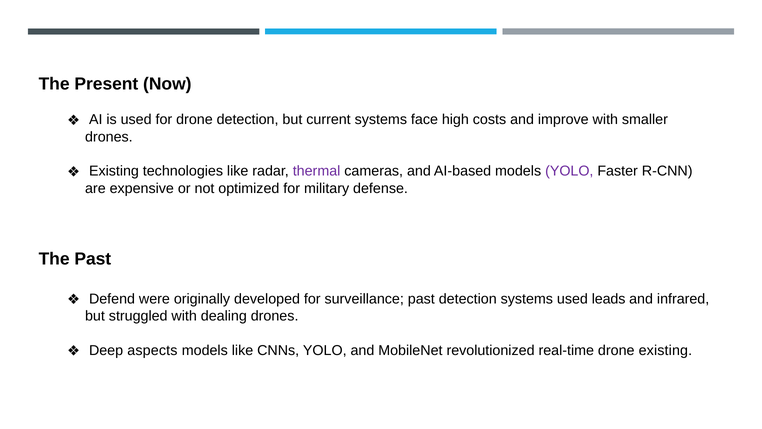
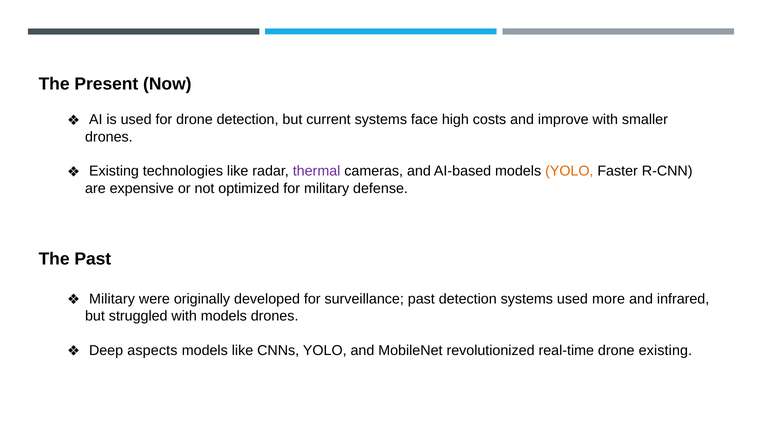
YOLO at (569, 171) colour: purple -> orange
Defend at (112, 299): Defend -> Military
leads: leads -> more
with dealing: dealing -> models
